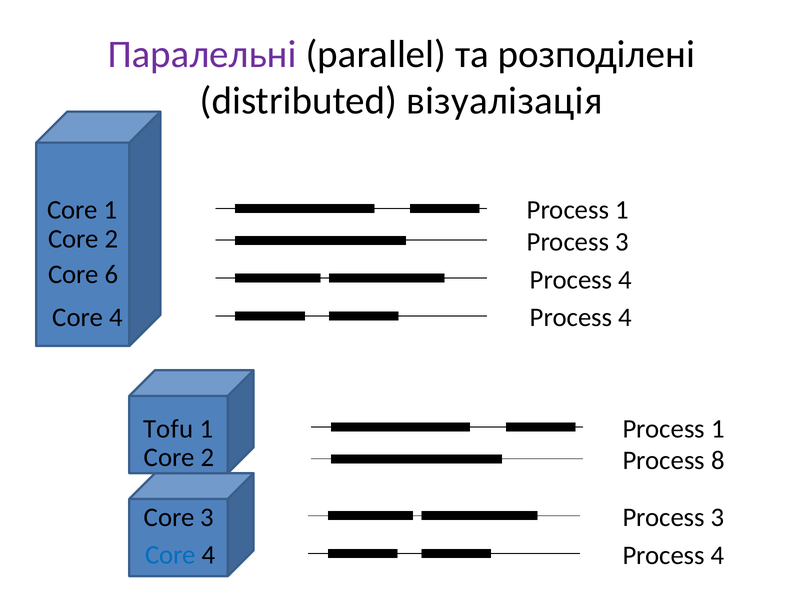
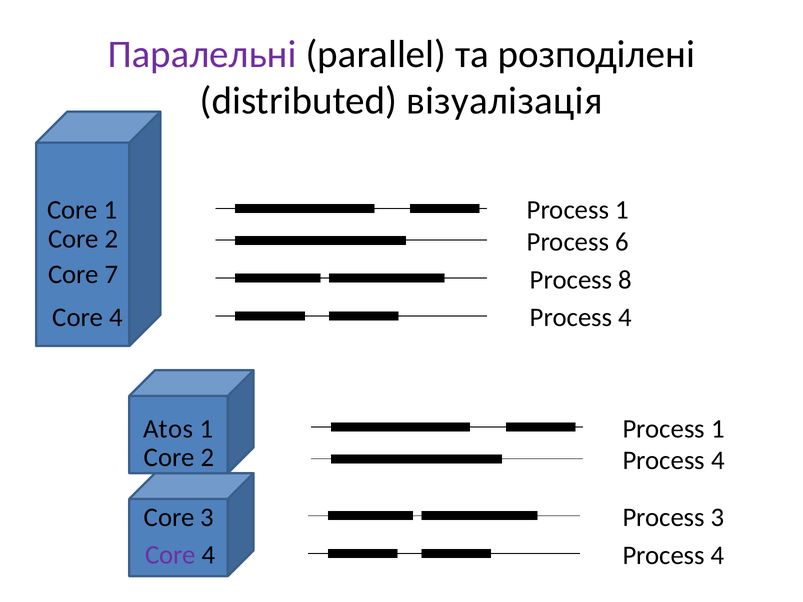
3 at (622, 242): 3 -> 6
6: 6 -> 7
4 at (625, 280): 4 -> 8
Tofu: Tofu -> Atos
8 at (718, 461): 8 -> 4
Core at (170, 555) colour: blue -> purple
